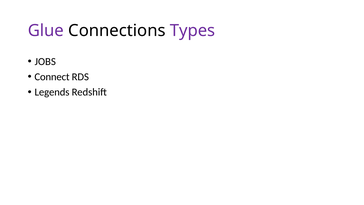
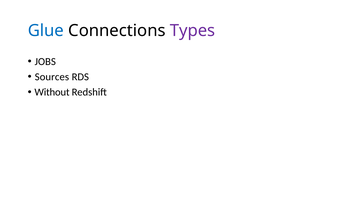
Glue colour: purple -> blue
Connect: Connect -> Sources
Legends: Legends -> Without
